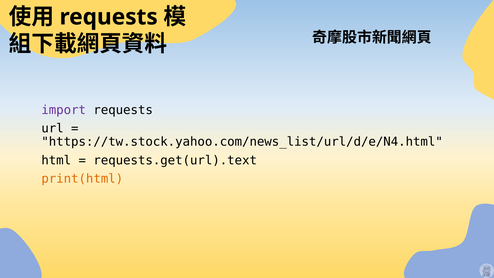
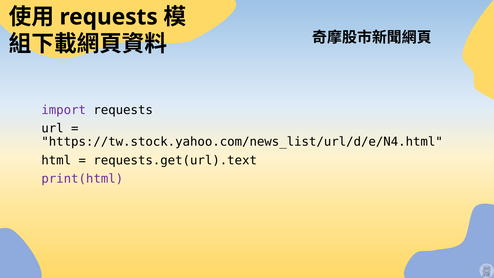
print(html colour: orange -> purple
